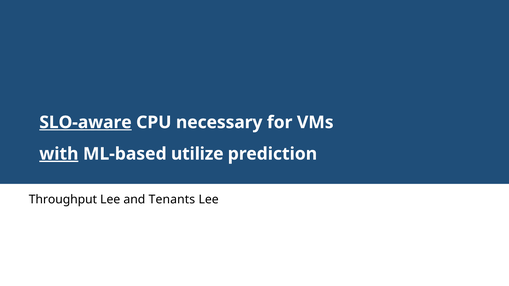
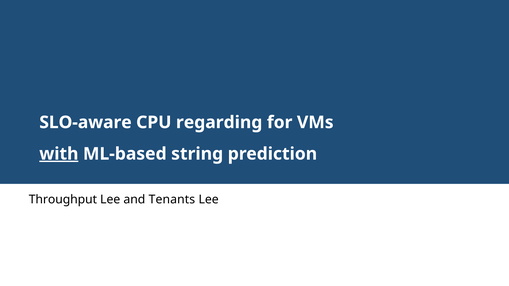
SLO-aware underline: present -> none
necessary: necessary -> regarding
utilize: utilize -> string
